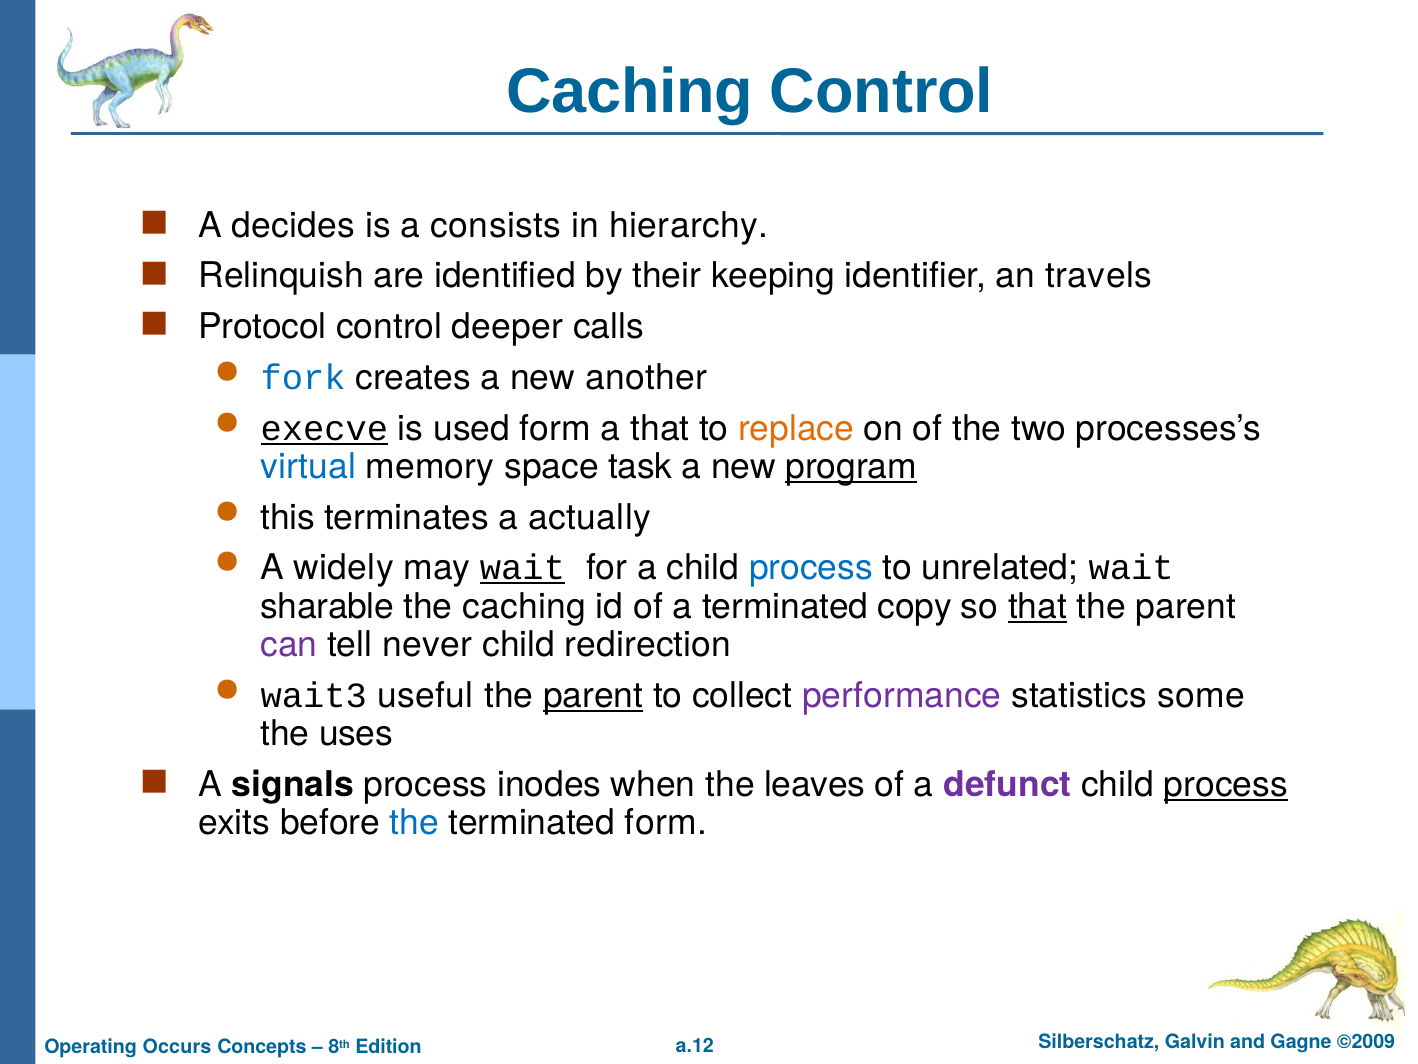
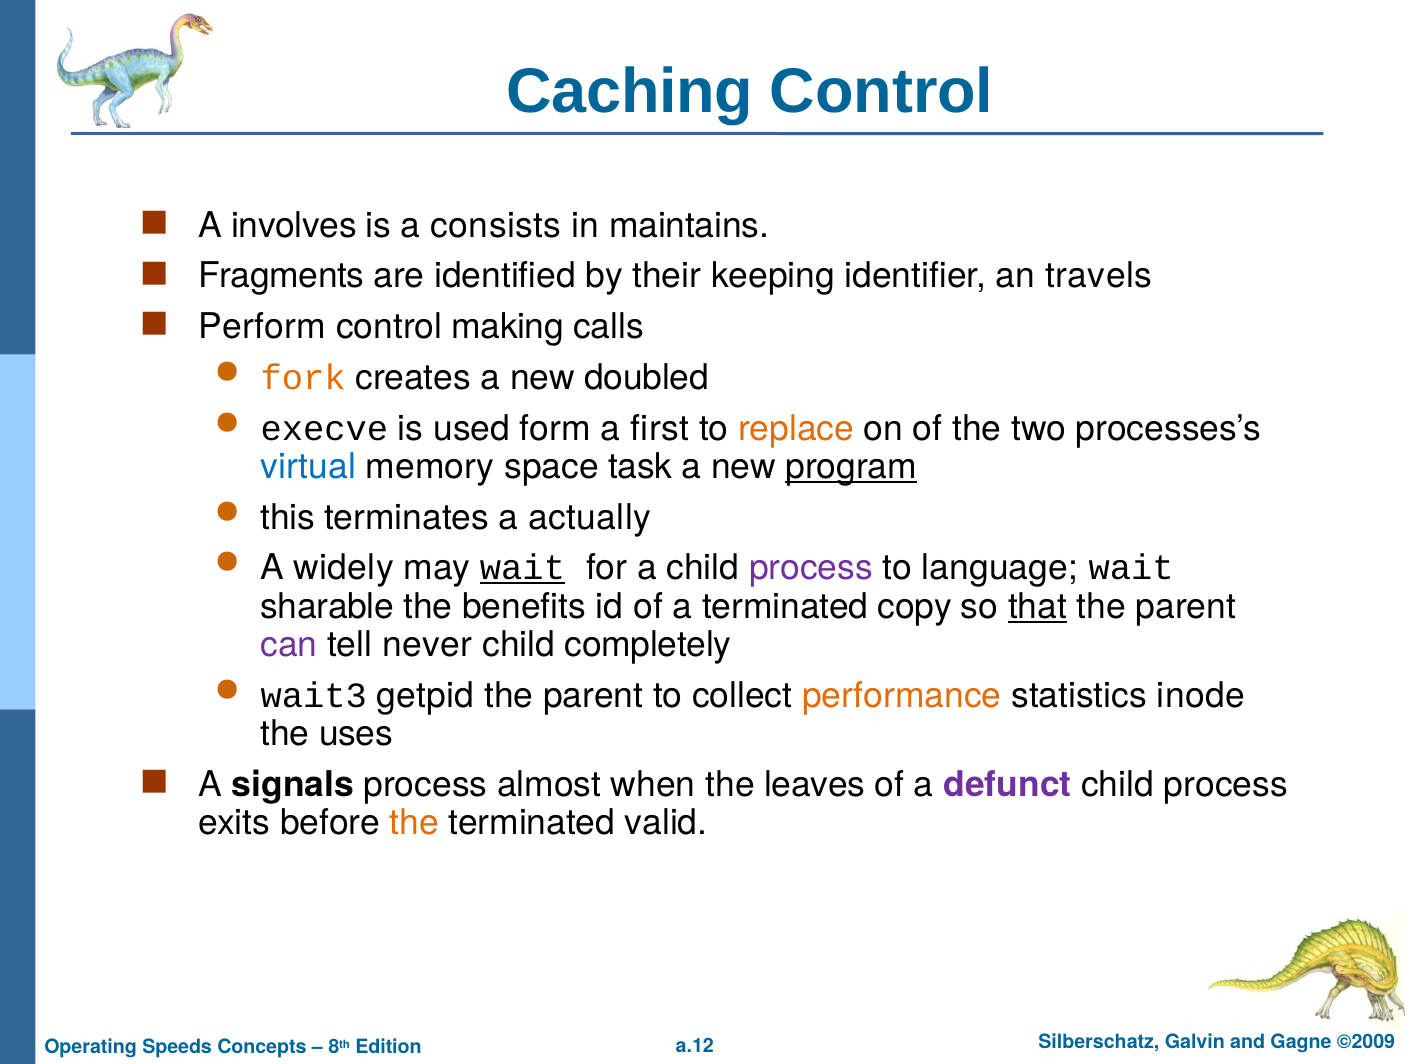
decides: decides -> involves
hierarchy: hierarchy -> maintains
Relinquish: Relinquish -> Fragments
Protocol: Protocol -> Perform
deeper: deeper -> making
fork colour: blue -> orange
another: another -> doubled
execve underline: present -> none
a that: that -> first
process at (811, 568) colour: blue -> purple
unrelated: unrelated -> language
the caching: caching -> benefits
redirection: redirection -> completely
useful: useful -> getpid
parent at (593, 695) underline: present -> none
performance colour: purple -> orange
some: some -> inode
inodes: inodes -> almost
process at (1226, 784) underline: present -> none
the at (414, 822) colour: blue -> orange
terminated form: form -> valid
Occurs: Occurs -> Speeds
